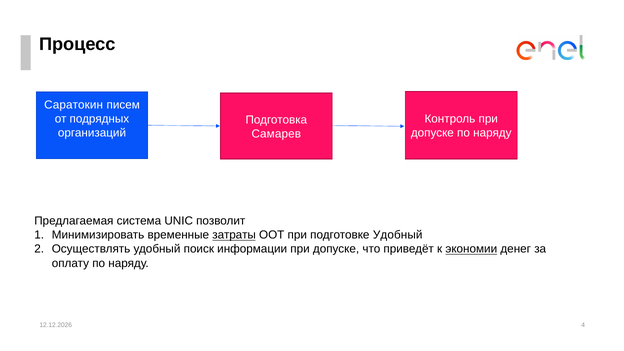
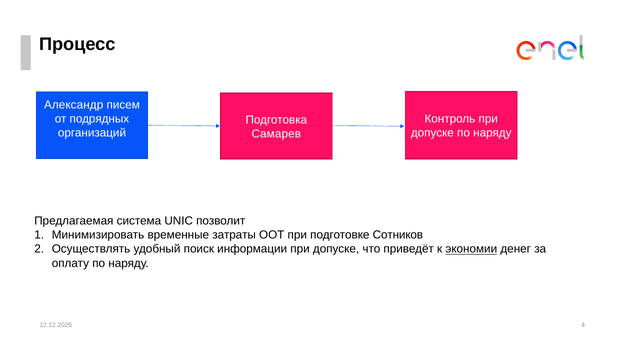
Саратокин: Саратокин -> Александр
затраты underline: present -> none
подготовке Удобный: Удобный -> Сотников
